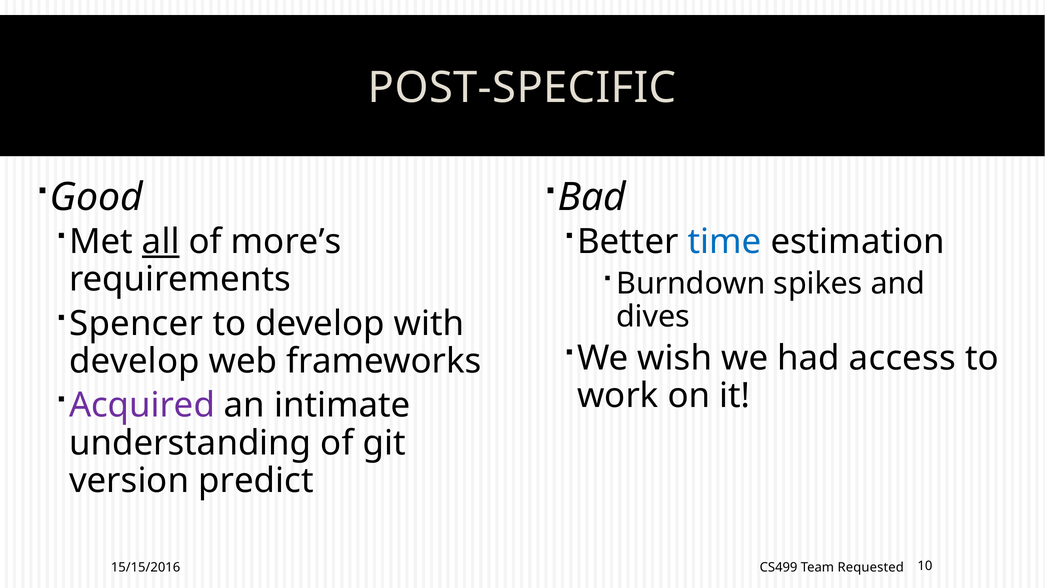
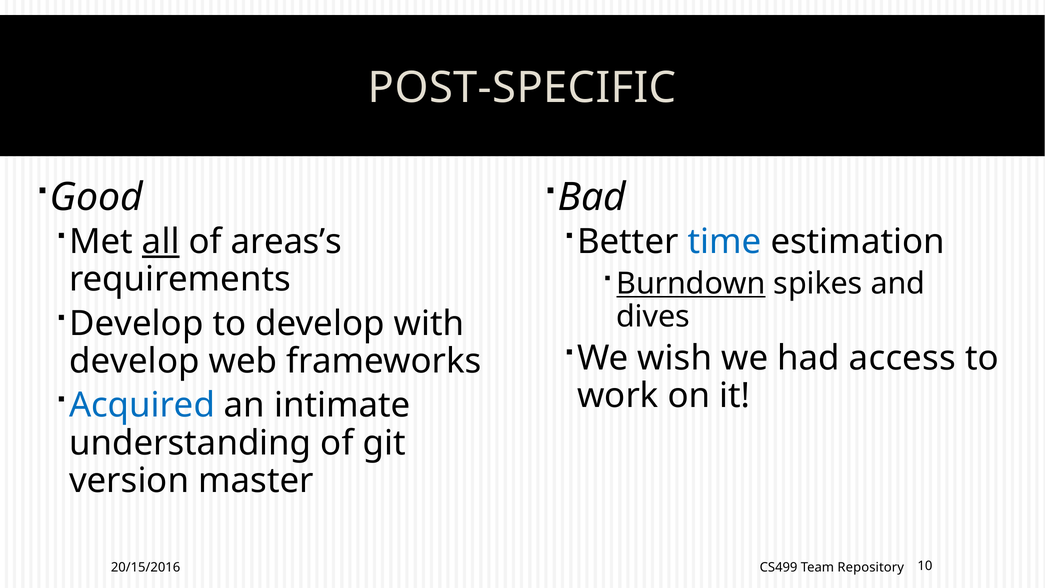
more’s: more’s -> areas’s
Burndown underline: none -> present
Spencer at (136, 324): Spencer -> Develop
Acquired colour: purple -> blue
predict: predict -> master
15/15/2016: 15/15/2016 -> 20/15/2016
Requested: Requested -> Repository
